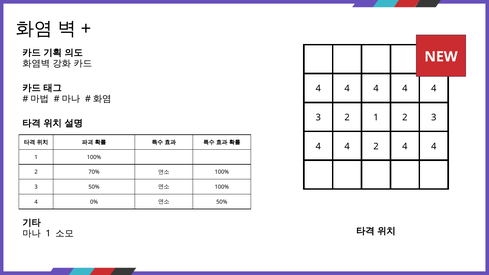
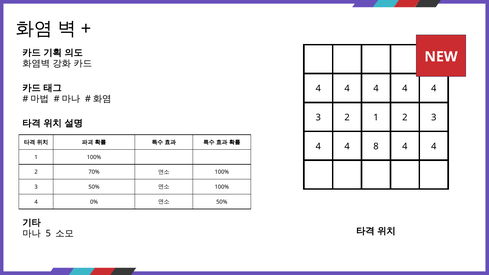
4 2: 2 -> 8
1 at (48, 234): 1 -> 5
